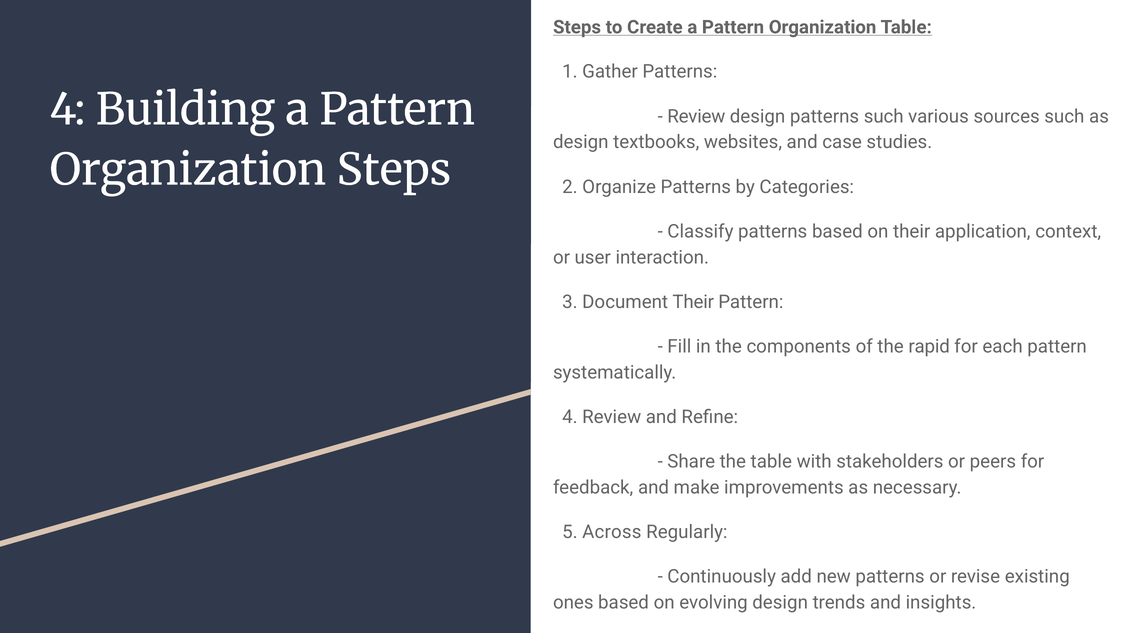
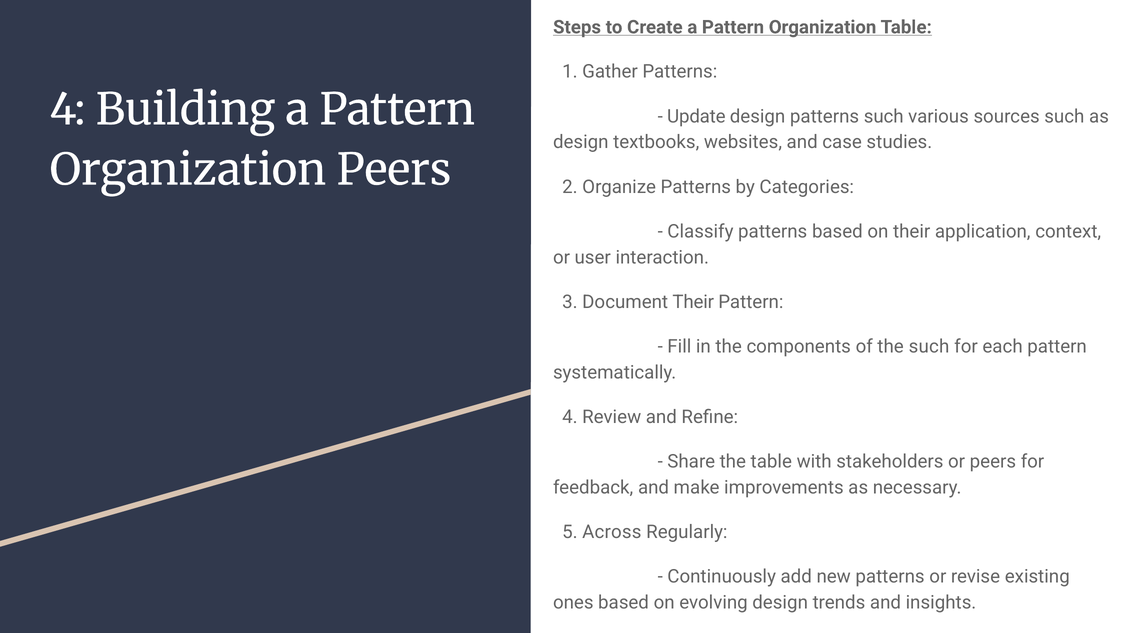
Review at (696, 116): Review -> Update
Organization Steps: Steps -> Peers
the rapid: rapid -> such
